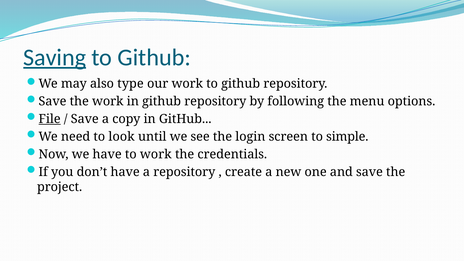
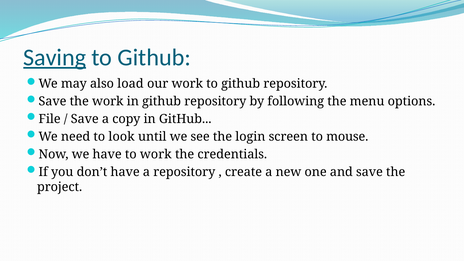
type: type -> load
File underline: present -> none
simple: simple -> mouse
